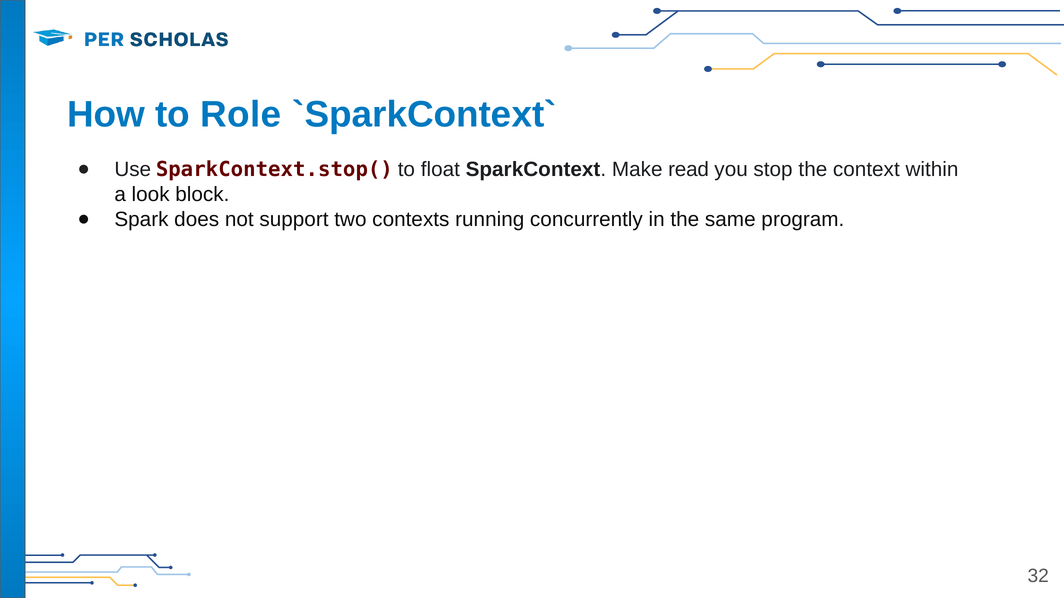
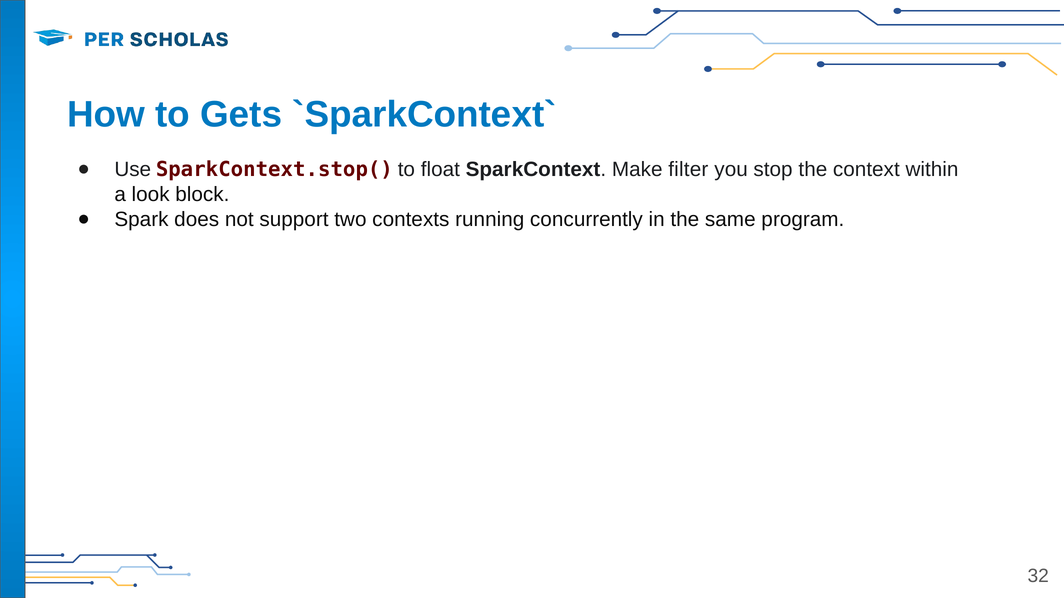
Role: Role -> Gets
read: read -> filter
